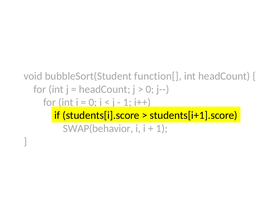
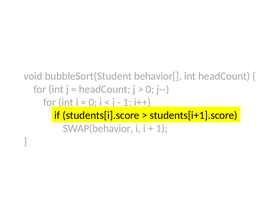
function[: function[ -> behavior[
